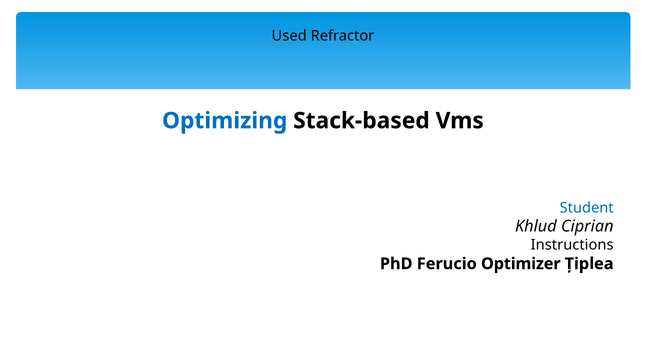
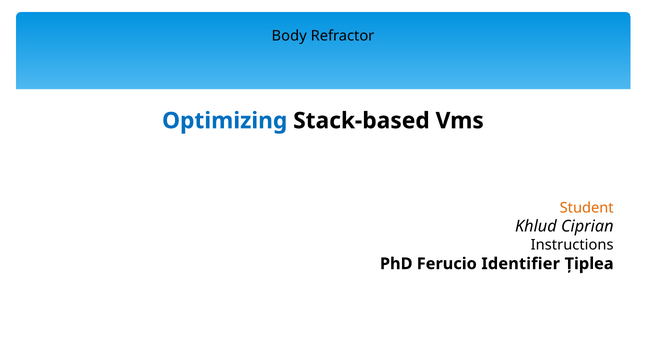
Used: Used -> Body
Student colour: blue -> orange
Optimizer: Optimizer -> Identifier
